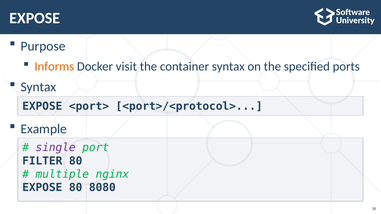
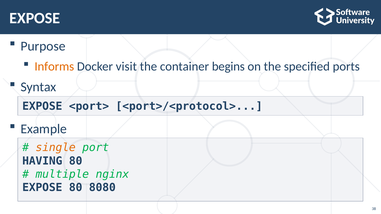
container syntax: syntax -> begins
single colour: purple -> orange
FILTER: FILTER -> HAVING
